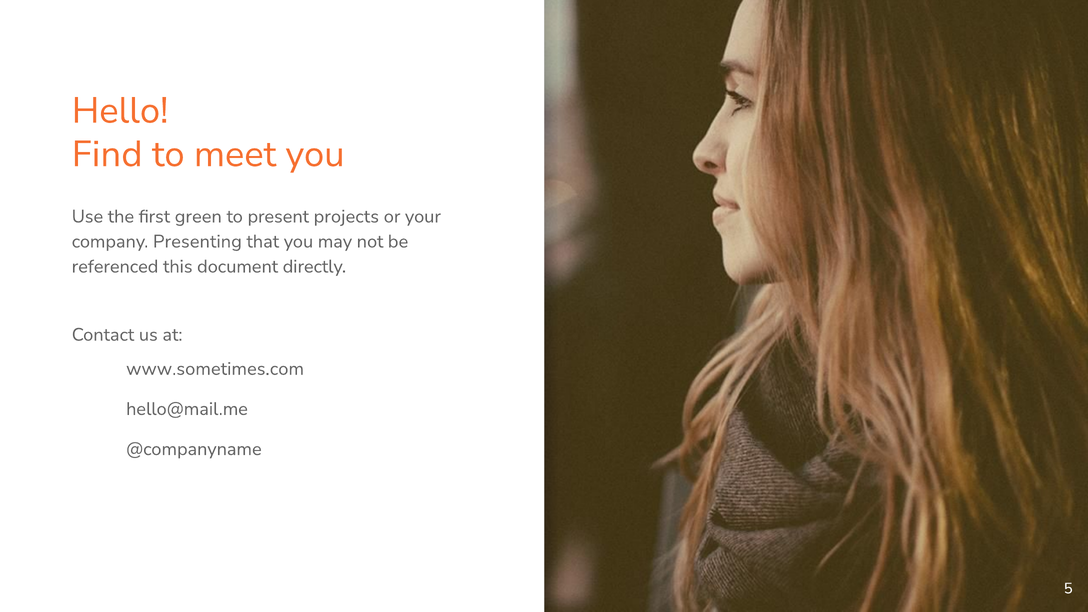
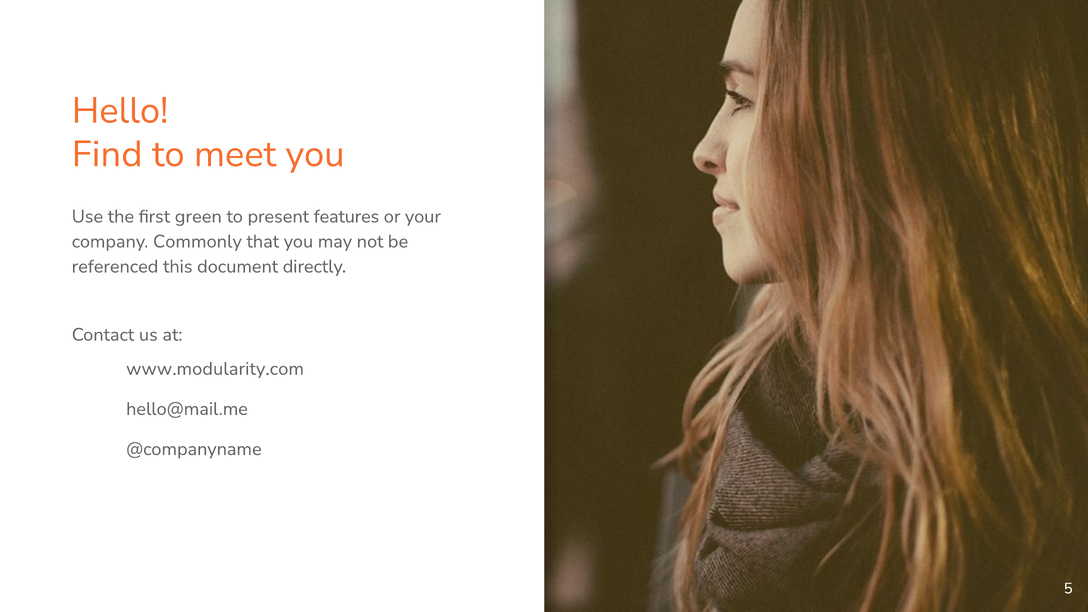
projects: projects -> features
Presenting: Presenting -> Commonly
www.sometimes.com: www.sometimes.com -> www.modularity.com
